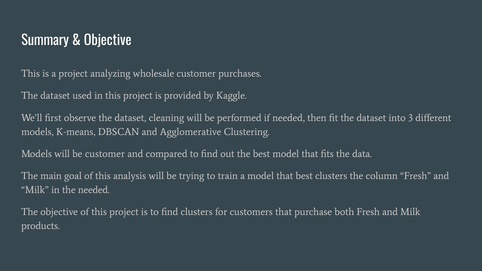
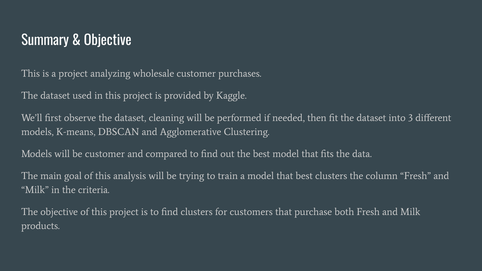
the needed: needed -> criteria
